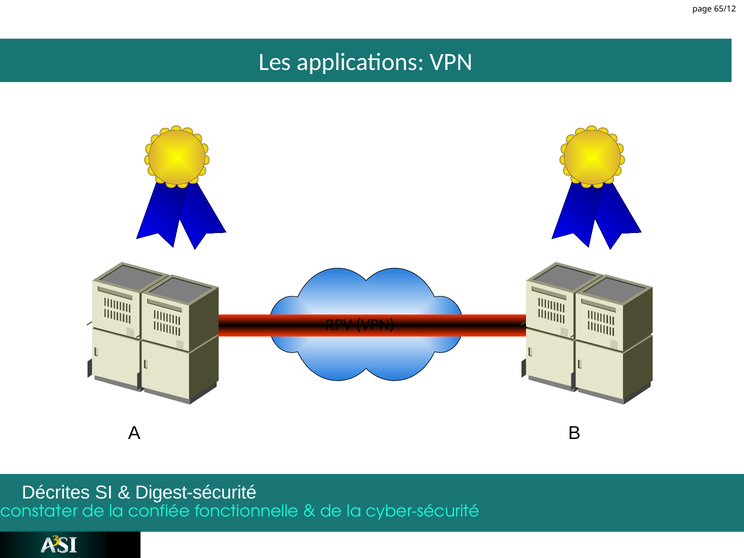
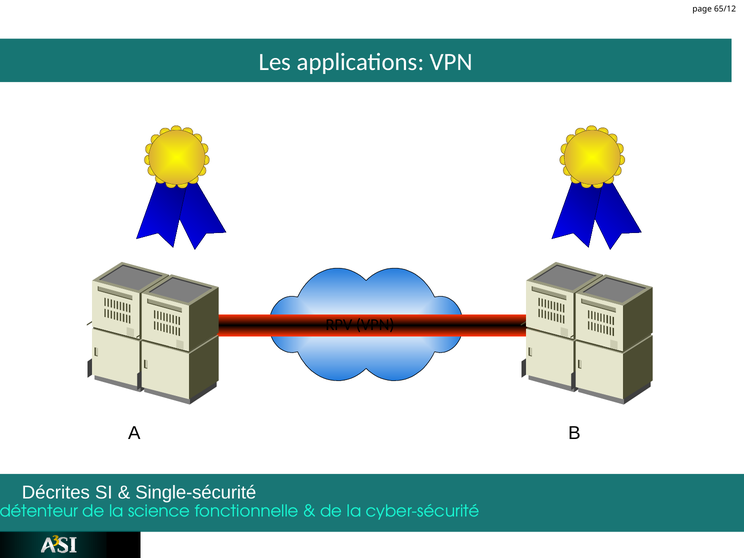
Digest-sécurité: Digest-sécurité -> Single-sécurité
constater: constater -> détenteur
confiée: confiée -> science
